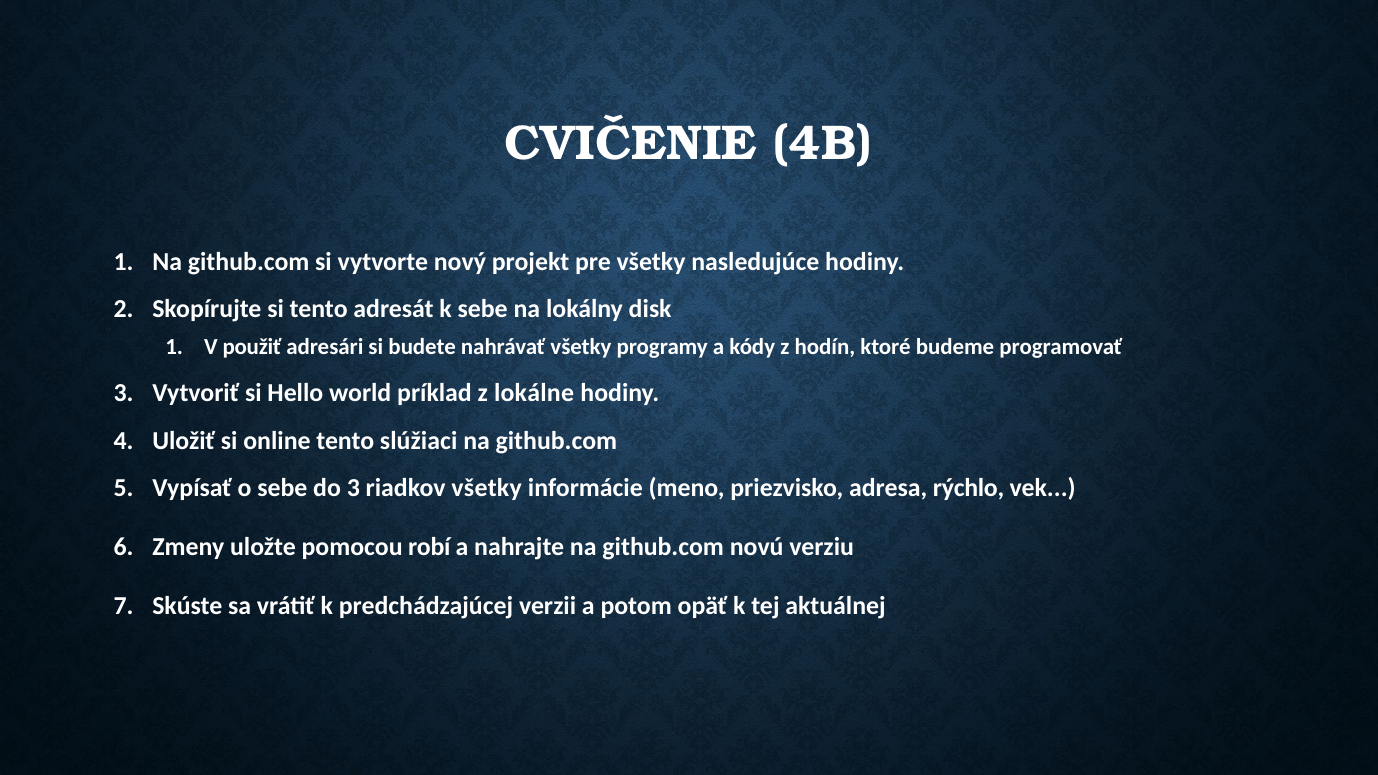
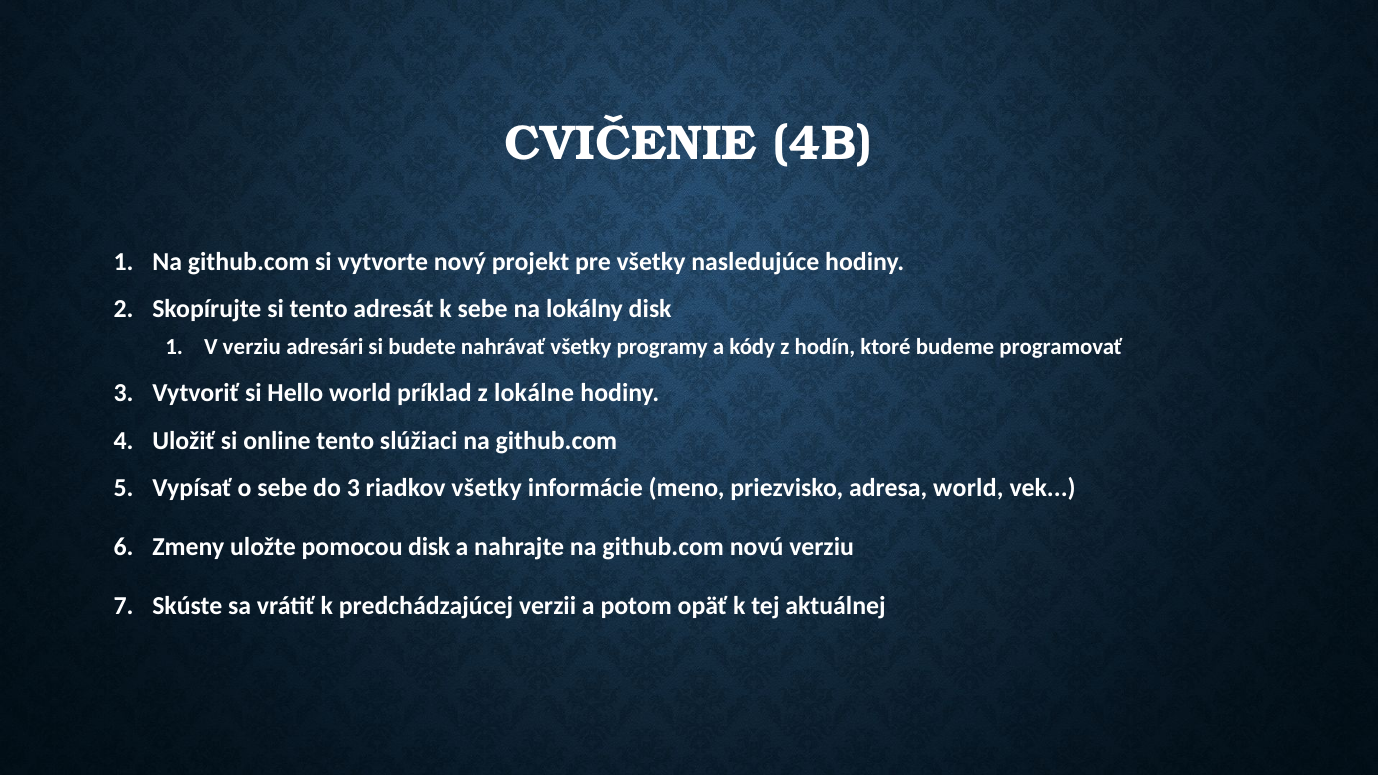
V použiť: použiť -> verziu
adresa rýchlo: rýchlo -> world
pomocou robí: robí -> disk
